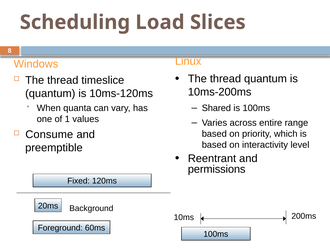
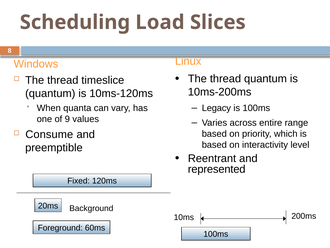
Shared: Shared -> Legacy
1: 1 -> 9
permissions: permissions -> represented
